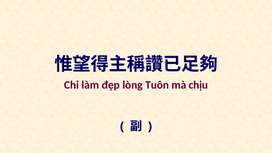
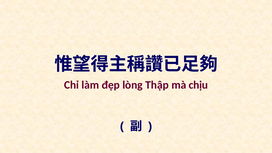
Tuôn: Tuôn -> Thập
